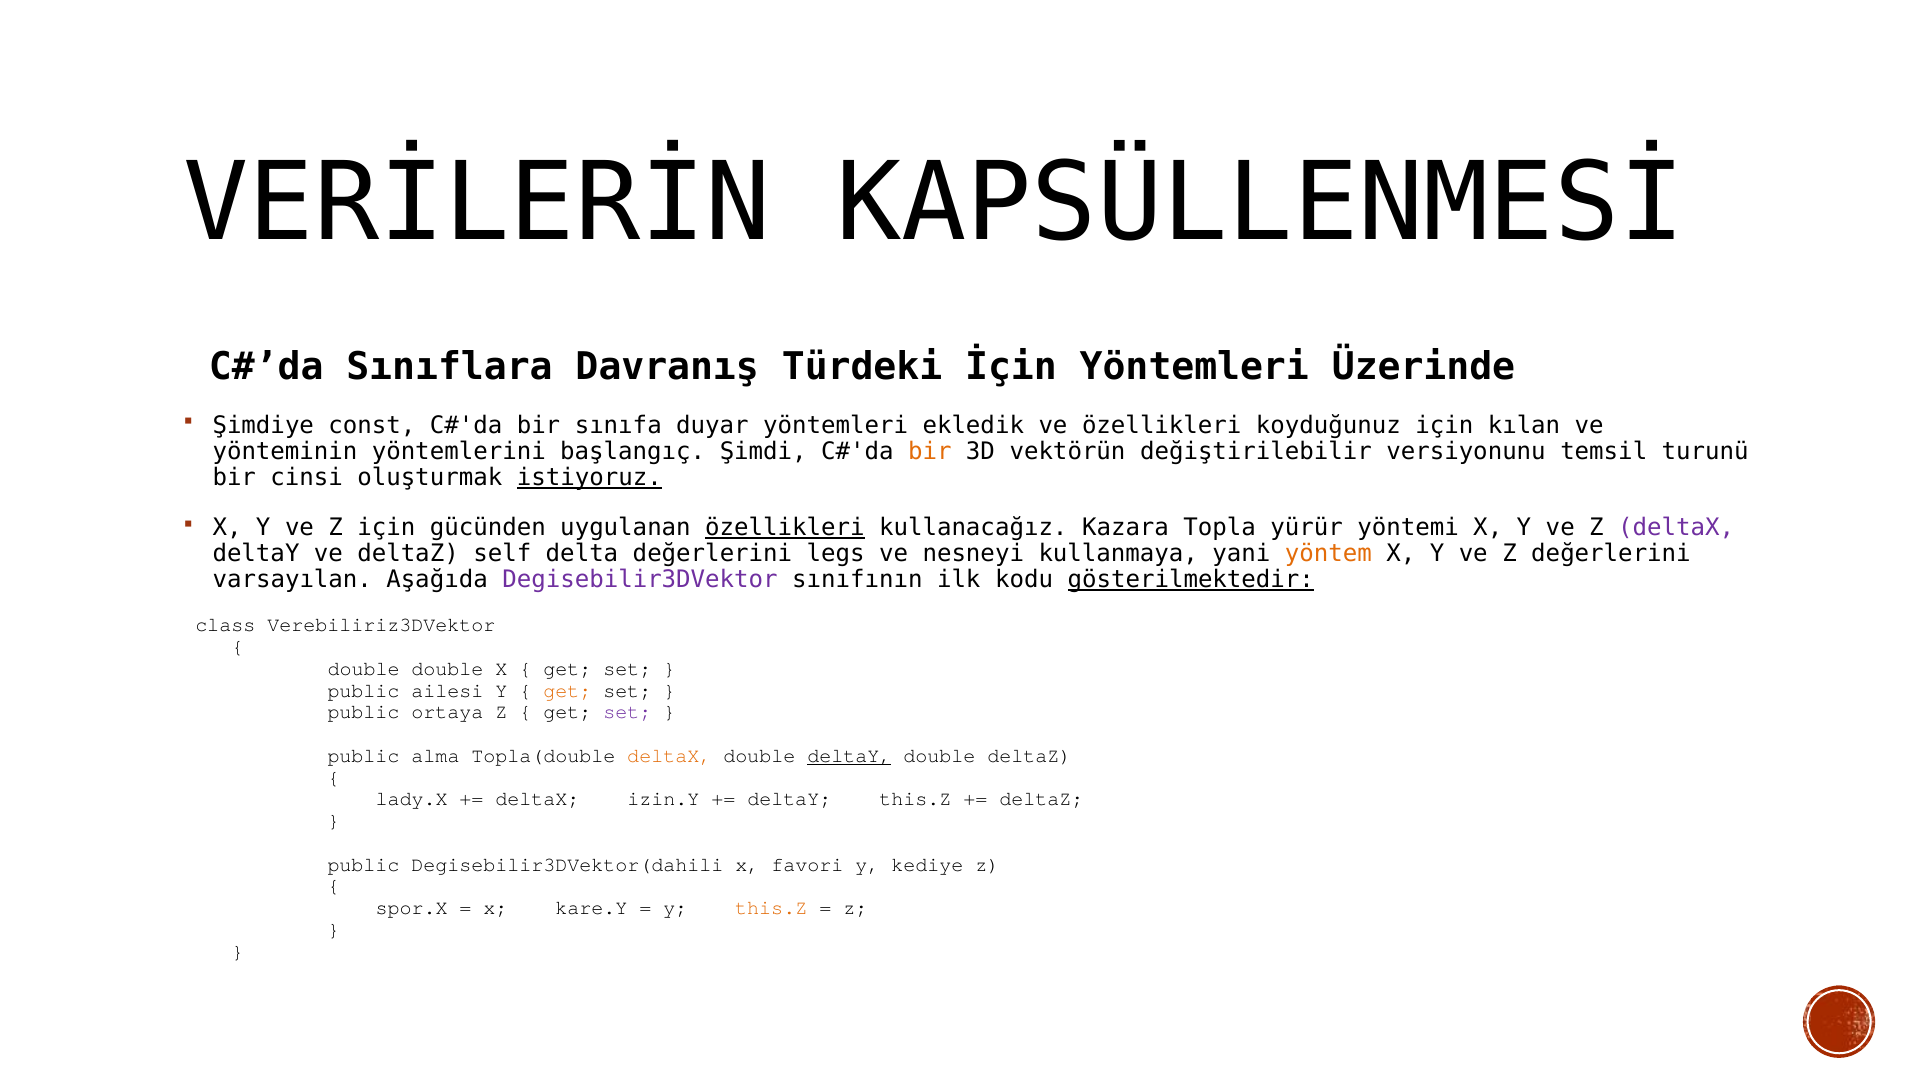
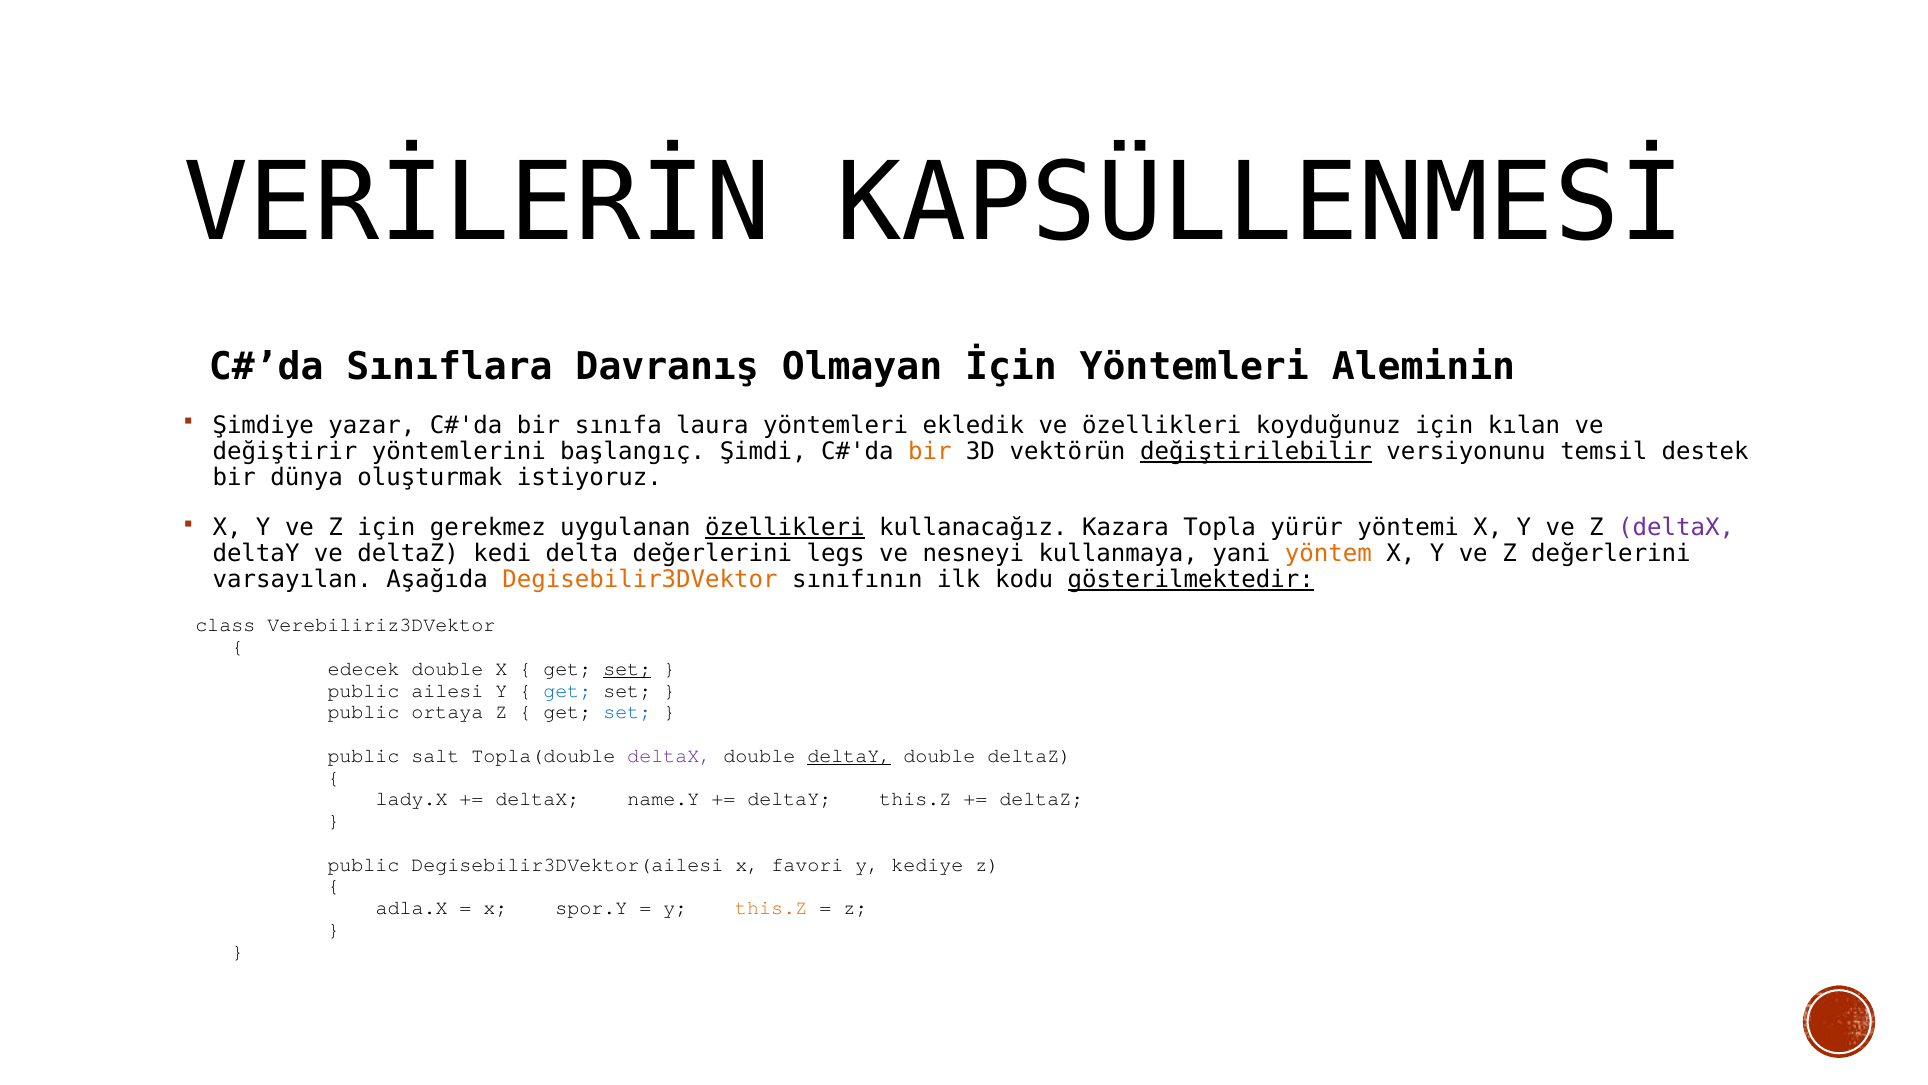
Türdeki: Türdeki -> Olmayan
Üzerinde: Üzerinde -> Aleminin
const: const -> yazar
duyar: duyar -> laura
yönteminin: yönteminin -> değiştirir
değiştirilebilir underline: none -> present
turunü: turunü -> destek
cinsi: cinsi -> dünya
istiyoruz underline: present -> none
gücünden: gücünden -> gerekmez
self: self -> kedi
Degisebilir3DVektor colour: purple -> orange
double at (364, 668): double -> edecek
set at (627, 668) underline: none -> present
get at (567, 690) colour: orange -> blue
set at (627, 712) colour: purple -> blue
alma: alma -> salt
deltaX at (669, 755) colour: orange -> purple
izin.Y: izin.Y -> name.Y
Degisebilir3DVektor(dahili: Degisebilir3DVektor(dahili -> Degisebilir3DVektor(ailesi
spor.X: spor.X -> adla.X
kare.Y: kare.Y -> spor.Y
